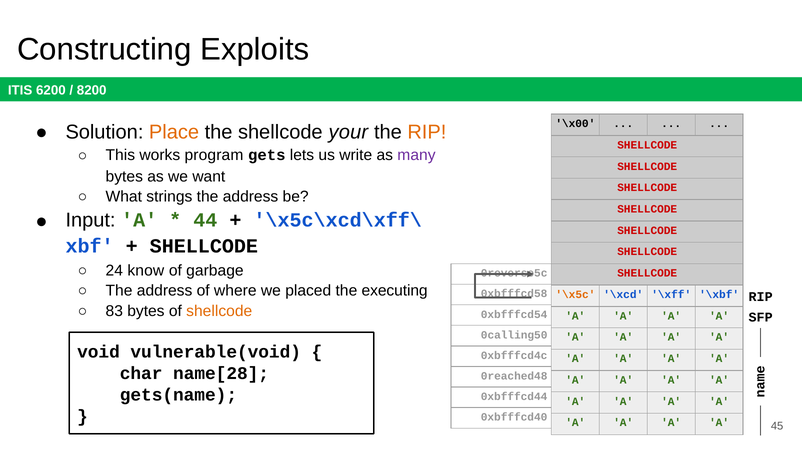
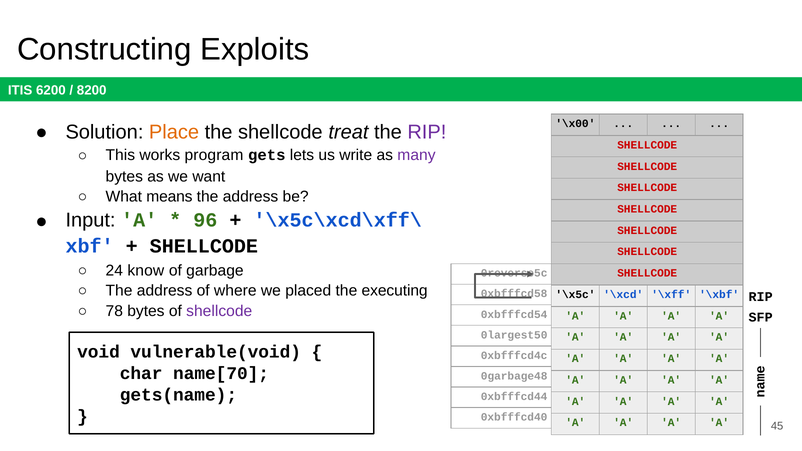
your: your -> treat
RIP at (427, 132) colour: orange -> purple
strings: strings -> means
44: 44 -> 96
\x5c colour: orange -> black
83: 83 -> 78
shellcode at (219, 311) colour: orange -> purple
0calling50: 0calling50 -> 0largest50
name[28: name[28 -> name[70
0reached48: 0reached48 -> 0garbage48
